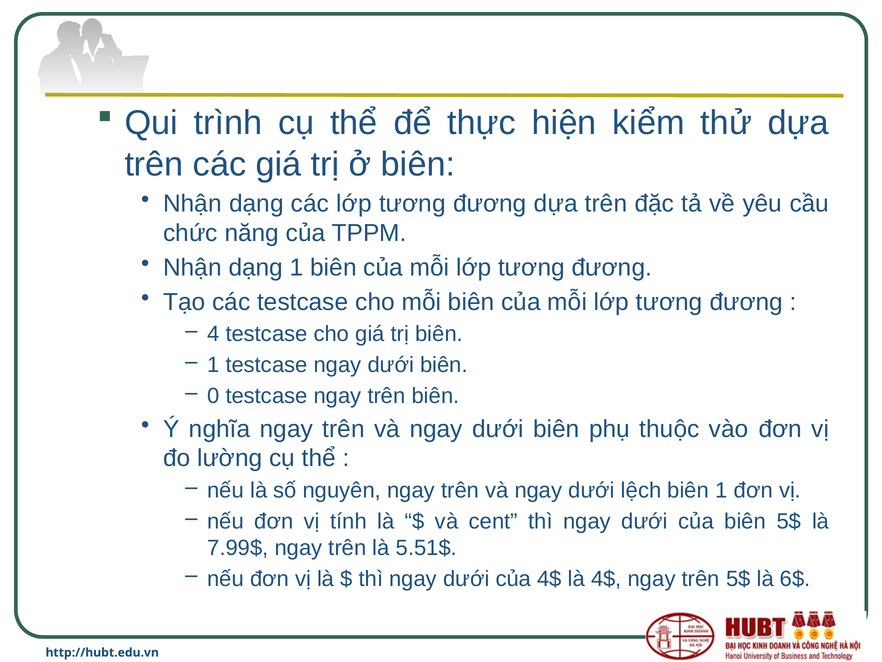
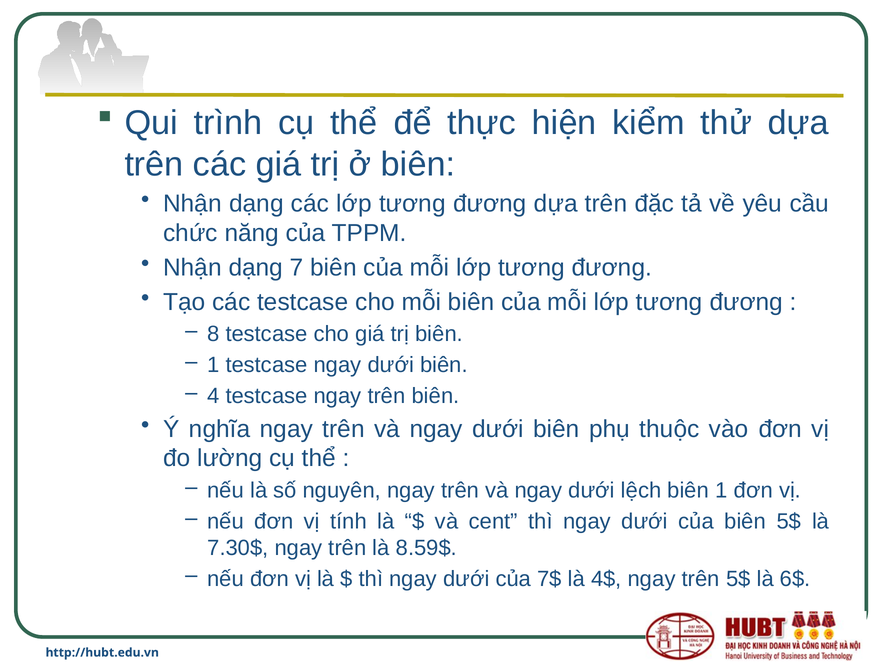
dạng 1: 1 -> 7
4: 4 -> 8
0: 0 -> 4
7.99$: 7.99$ -> 7.30$
5.51$: 5.51$ -> 8.59$
của 4$: 4$ -> 7$
